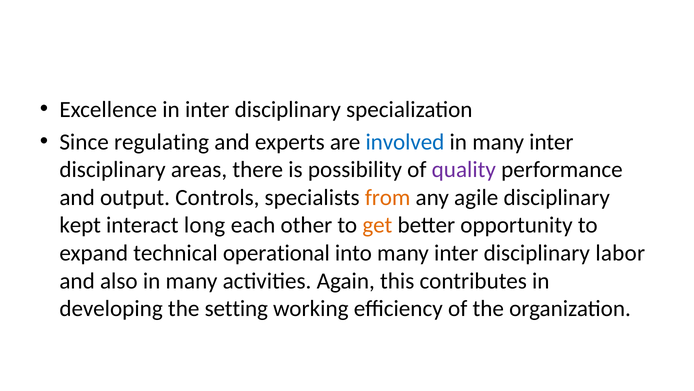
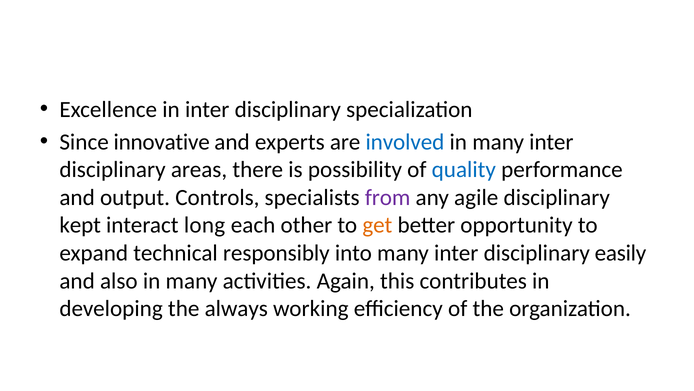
regulating: regulating -> innovative
quality colour: purple -> blue
from colour: orange -> purple
operational: operational -> responsibly
labor: labor -> easily
setting: setting -> always
